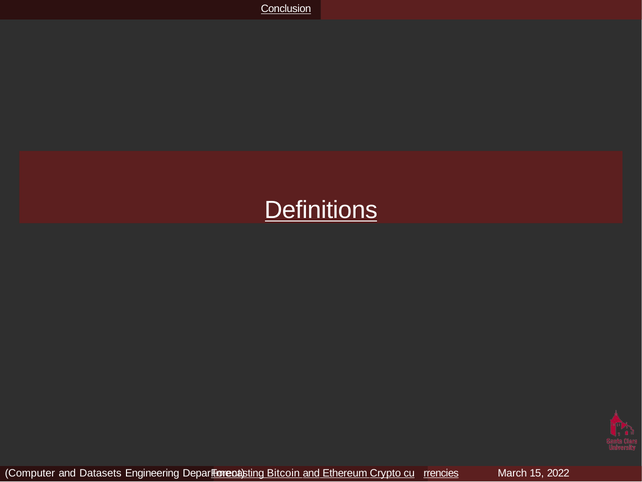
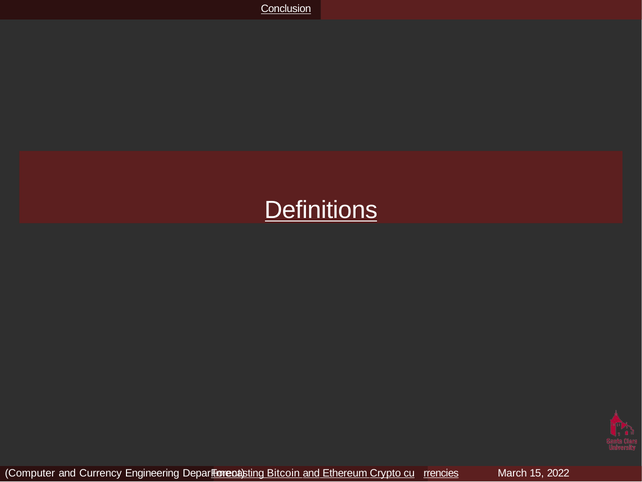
Datasets: Datasets -> Currency
